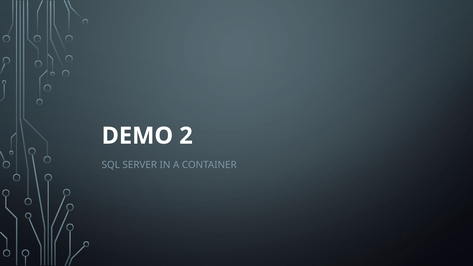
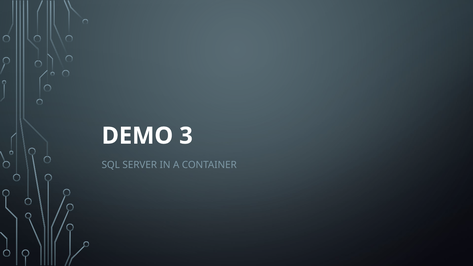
2: 2 -> 3
